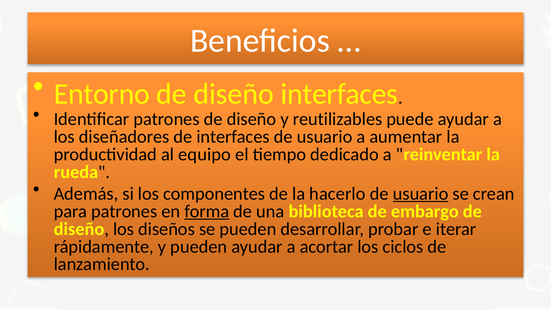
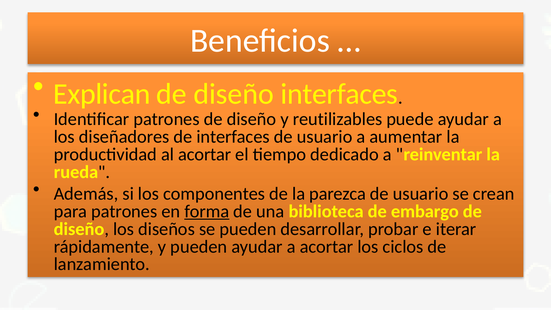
Entorno: Entorno -> Explican
al equipo: equipo -> acortar
hacerlo: hacerlo -> parezca
usuario at (421, 194) underline: present -> none
